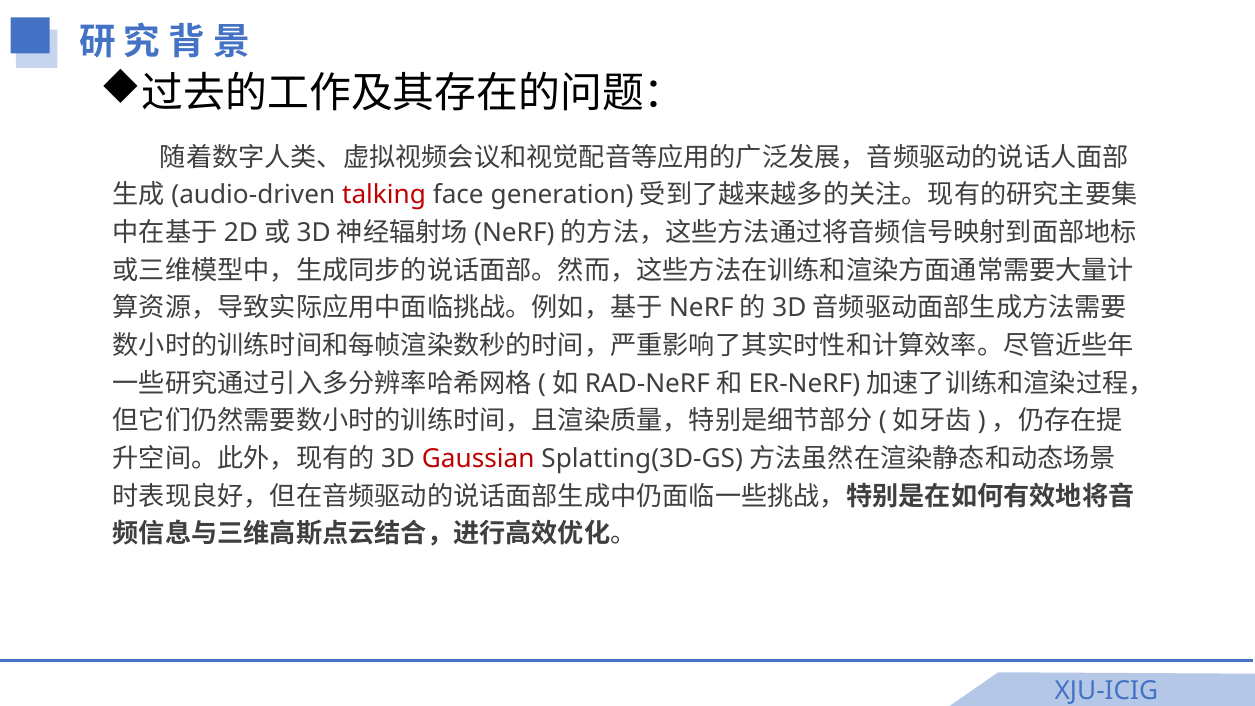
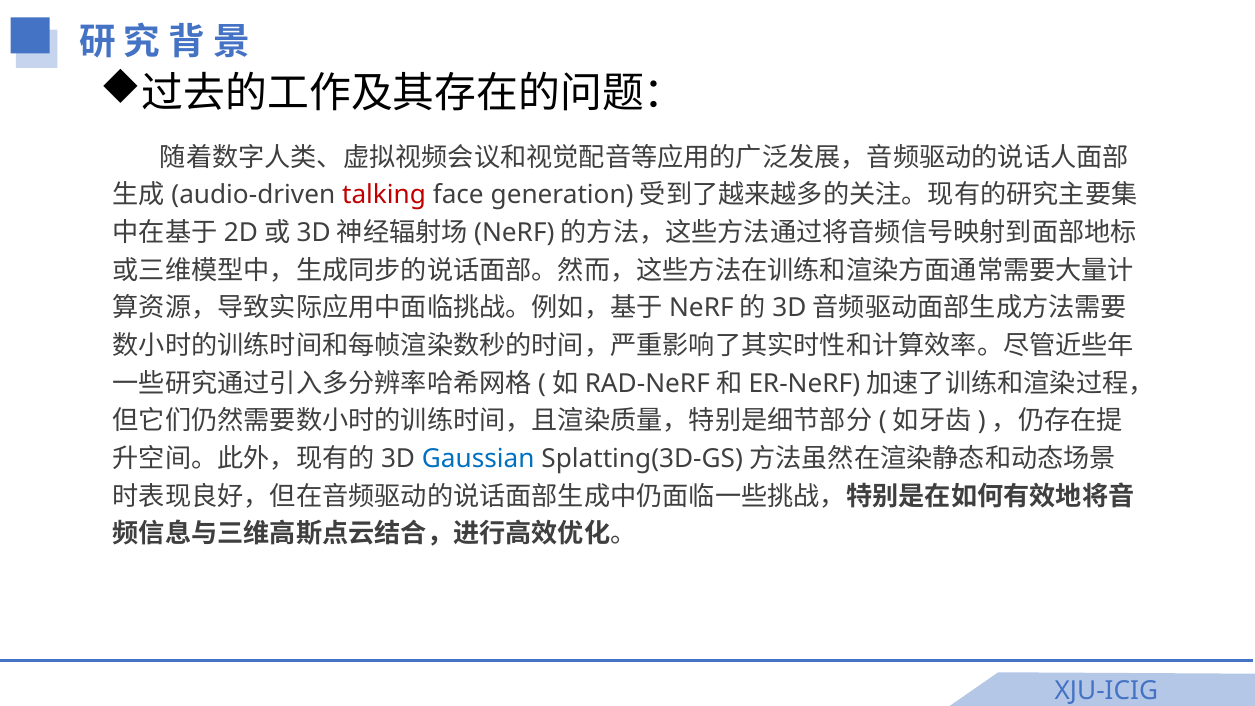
Gaussian colour: red -> blue
